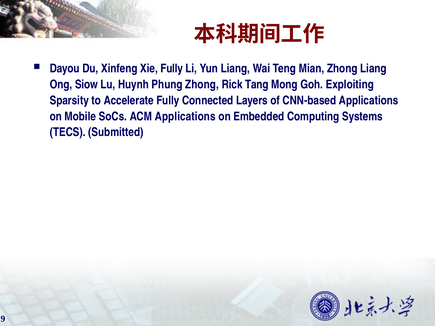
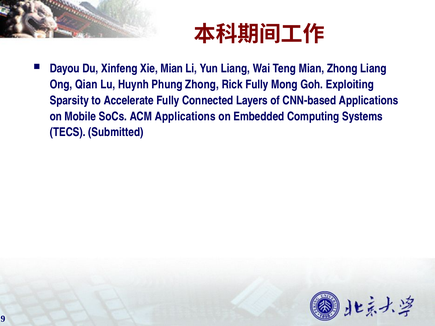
Xie Fully: Fully -> Mian
Siow: Siow -> Qian
Rick Tang: Tang -> Fully
